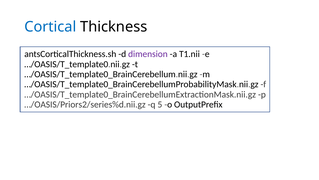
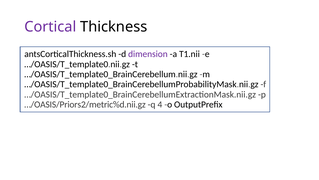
Cortical colour: blue -> purple
…/OASIS/Priors2/series%d.nii.gz: …/OASIS/Priors2/series%d.nii.gz -> …/OASIS/Priors2/metric%d.nii.gz
5: 5 -> 4
